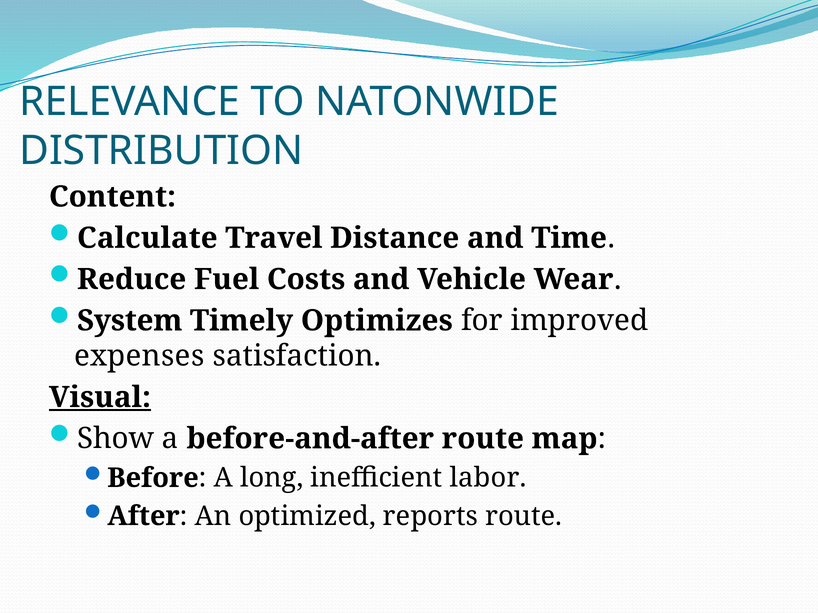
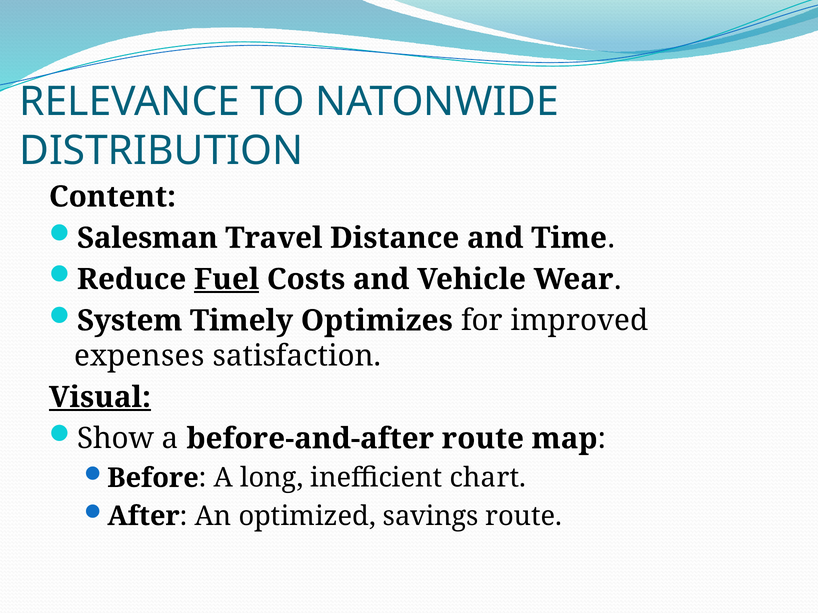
Calculate: Calculate -> Salesman
Fuel underline: none -> present
labor: labor -> chart
reports: reports -> savings
